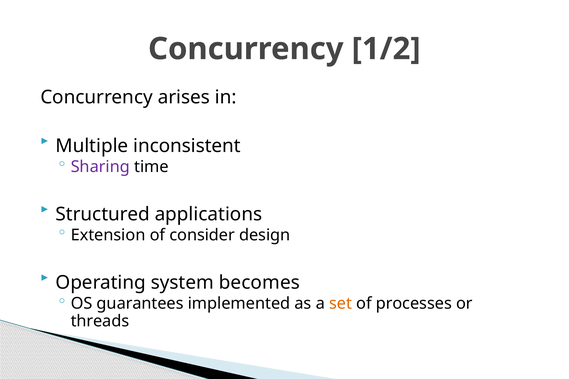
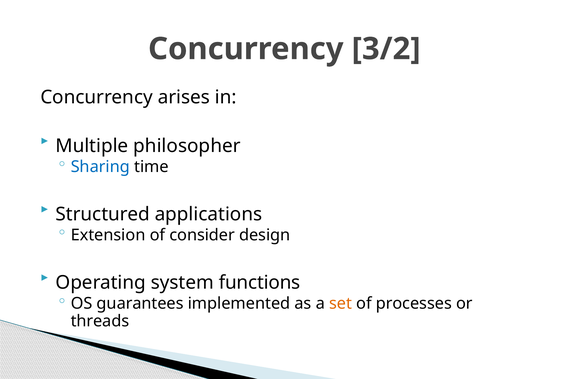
1/2: 1/2 -> 3/2
inconsistent: inconsistent -> philosopher
Sharing colour: purple -> blue
becomes: becomes -> functions
